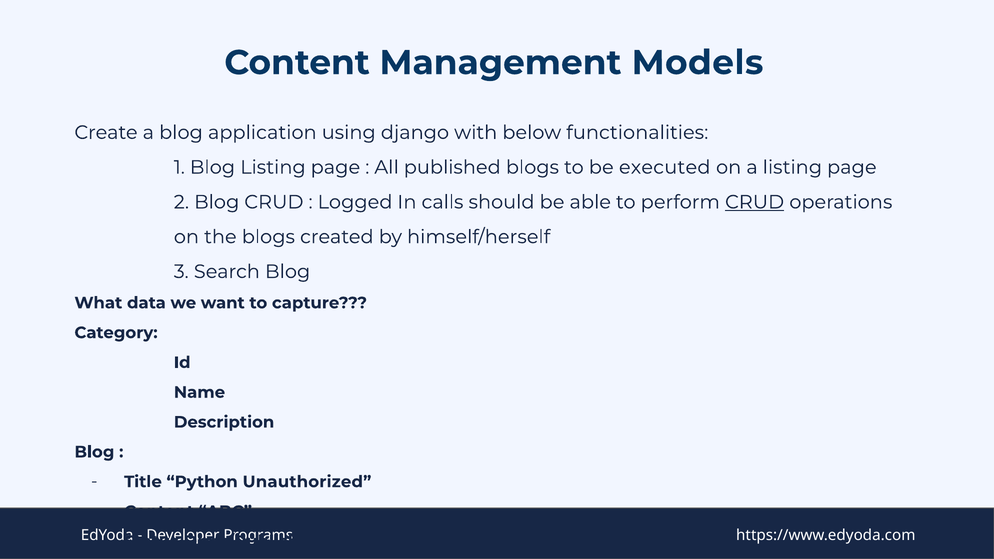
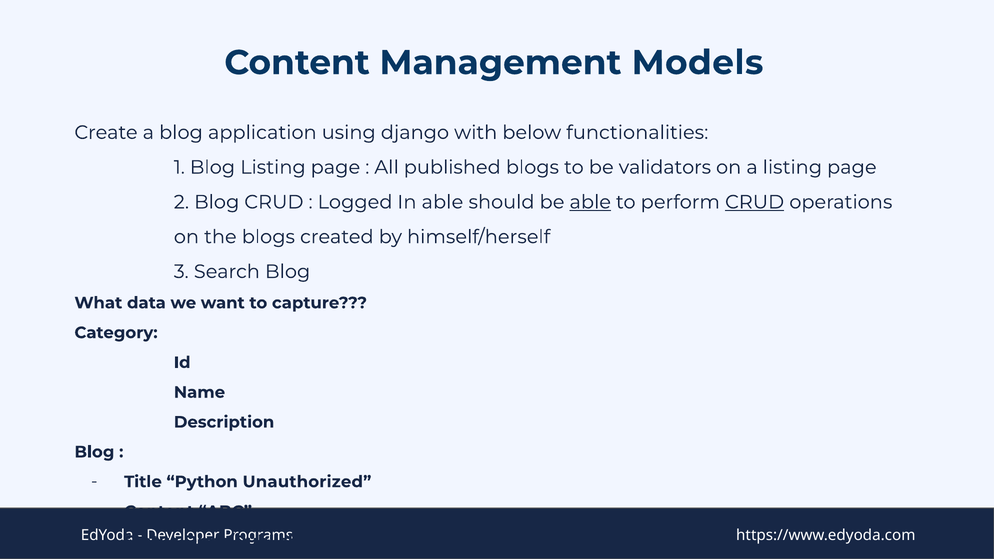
executed: executed -> validators
In calls: calls -> able
able at (590, 202) underline: none -> present
